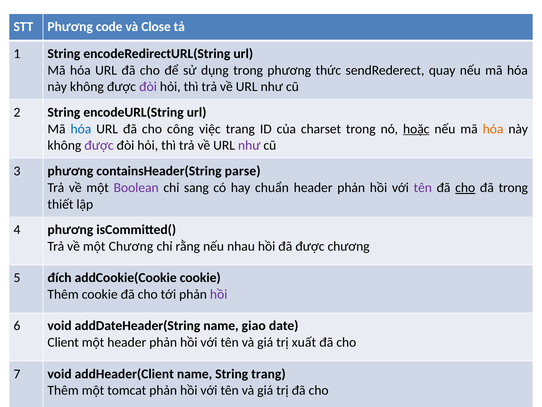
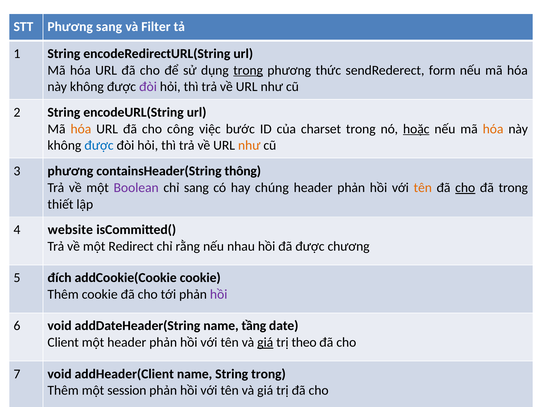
Phương code: code -> sang
Close: Close -> Filter
trong at (248, 70) underline: none -> present
quay: quay -> form
hóa at (81, 129) colour: blue -> orange
việc trang: trang -> bước
được at (99, 145) colour: purple -> blue
như at (249, 145) colour: purple -> orange
parse: parse -> thông
chuẩn: chuẩn -> chúng
tên at (423, 187) colour: purple -> orange
4 phương: phương -> website
một Chương: Chương -> Redirect
giao: giao -> tầng
giá at (265, 342) underline: none -> present
xuất: xuất -> theo
String trang: trang -> trong
tomcat: tomcat -> session
